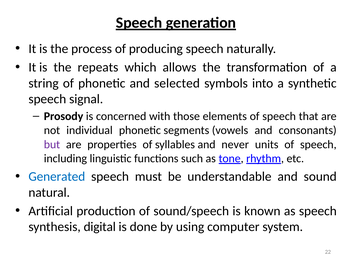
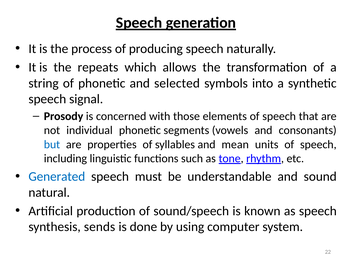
but colour: purple -> blue
never: never -> mean
digital: digital -> sends
